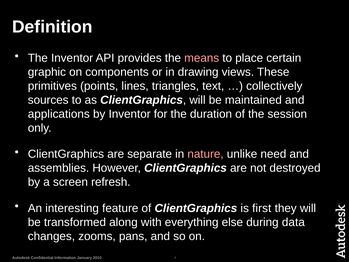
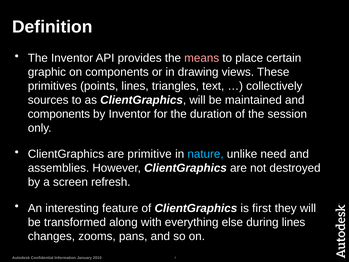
applications at (59, 114): applications -> components
separate: separate -> primitive
nature colour: pink -> light blue
during data: data -> lines
